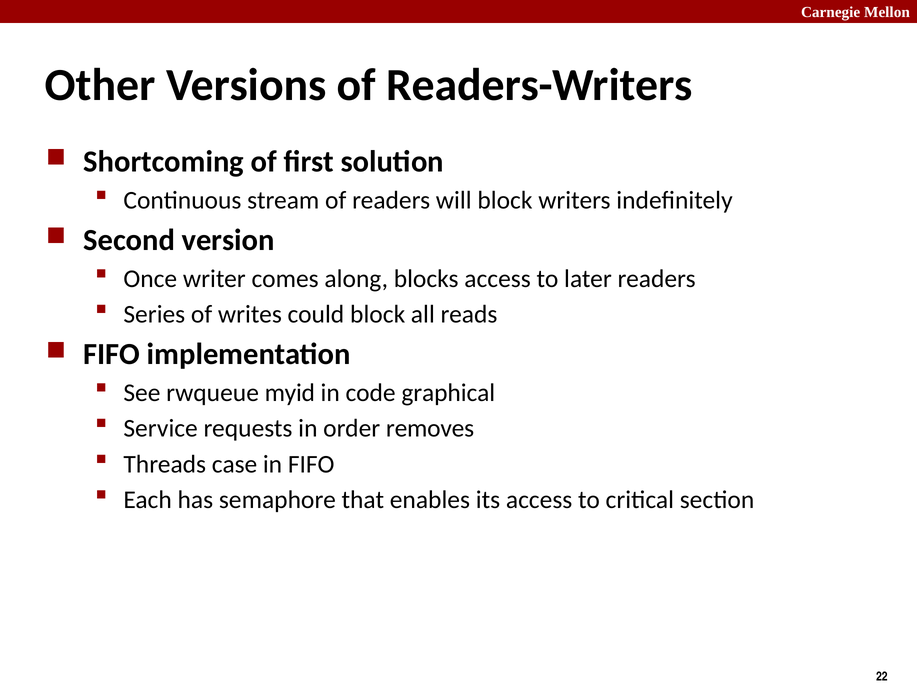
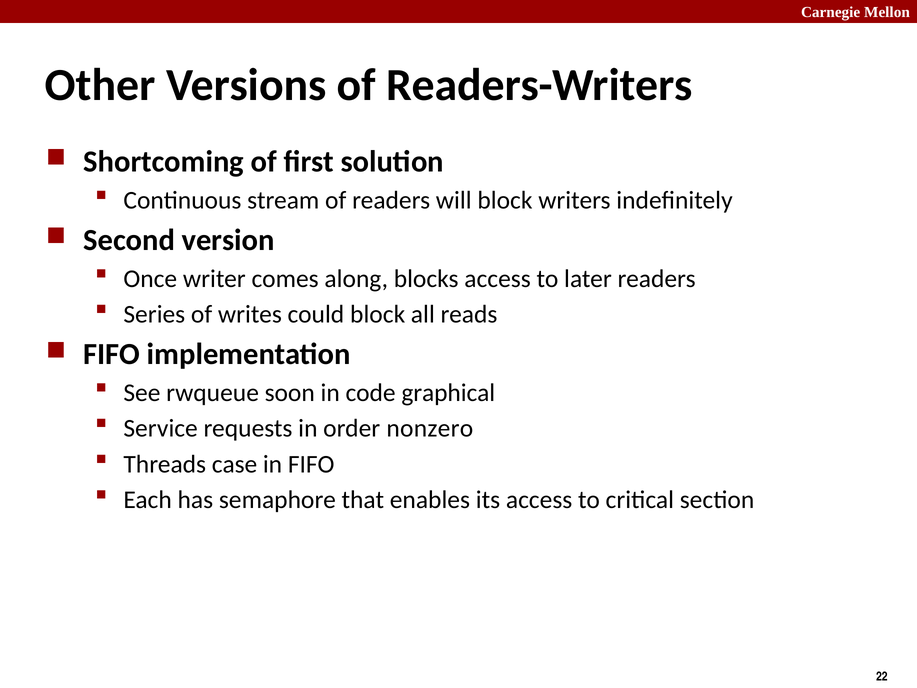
myid: myid -> soon
removes: removes -> nonzero
